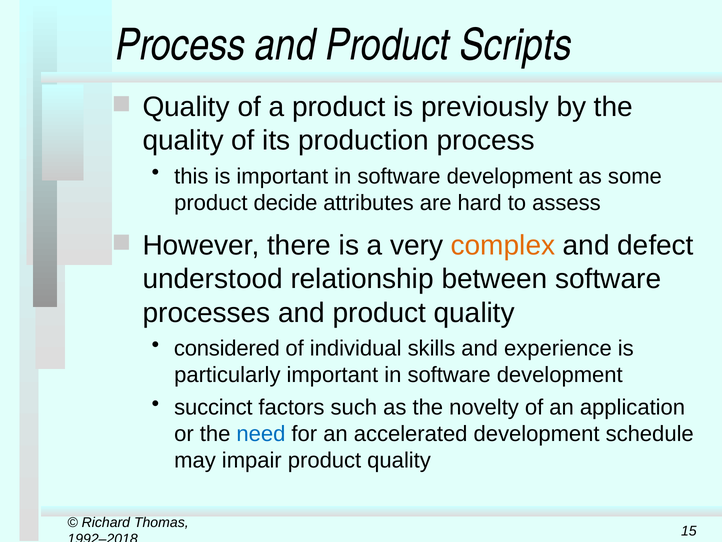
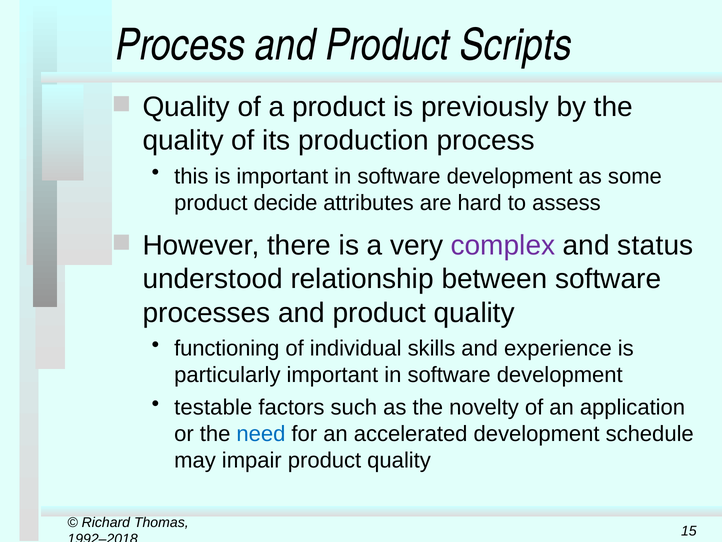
complex colour: orange -> purple
defect: defect -> status
considered: considered -> functioning
succinct: succinct -> testable
